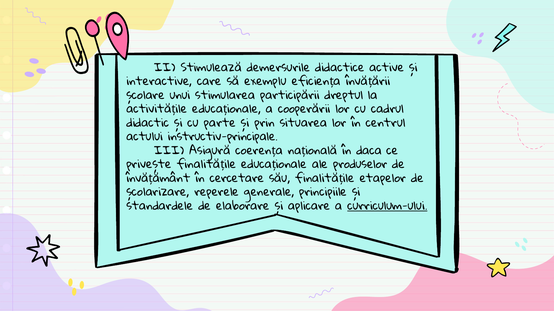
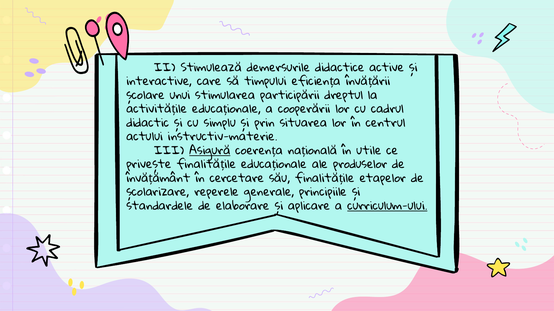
exemplu: exemplu -> timpului
parte: parte -> simplu
instructiv-principale: instructiv-principale -> instructiv-materie
Asigură underline: none -> present
daca: daca -> utile
